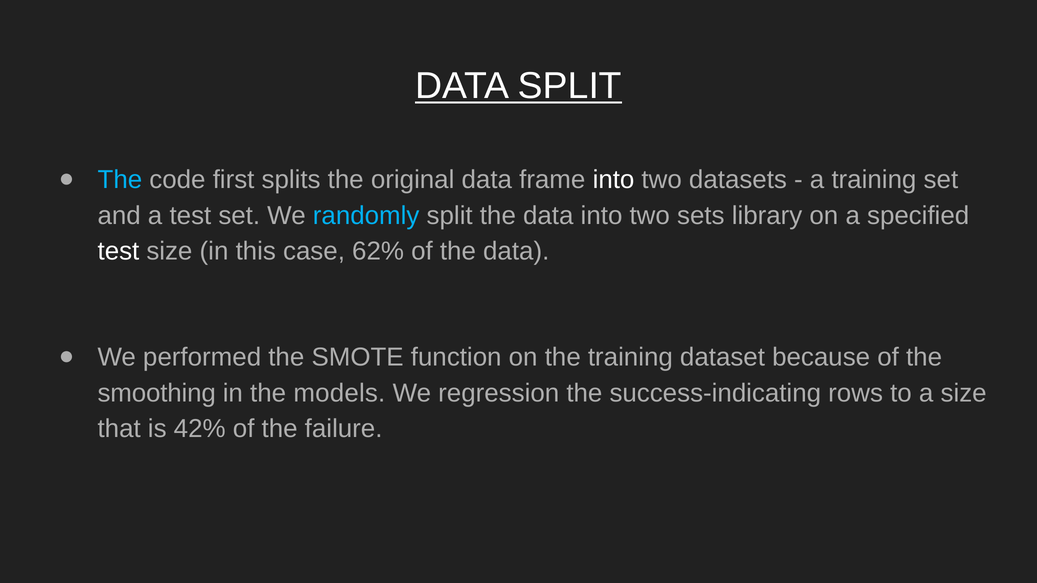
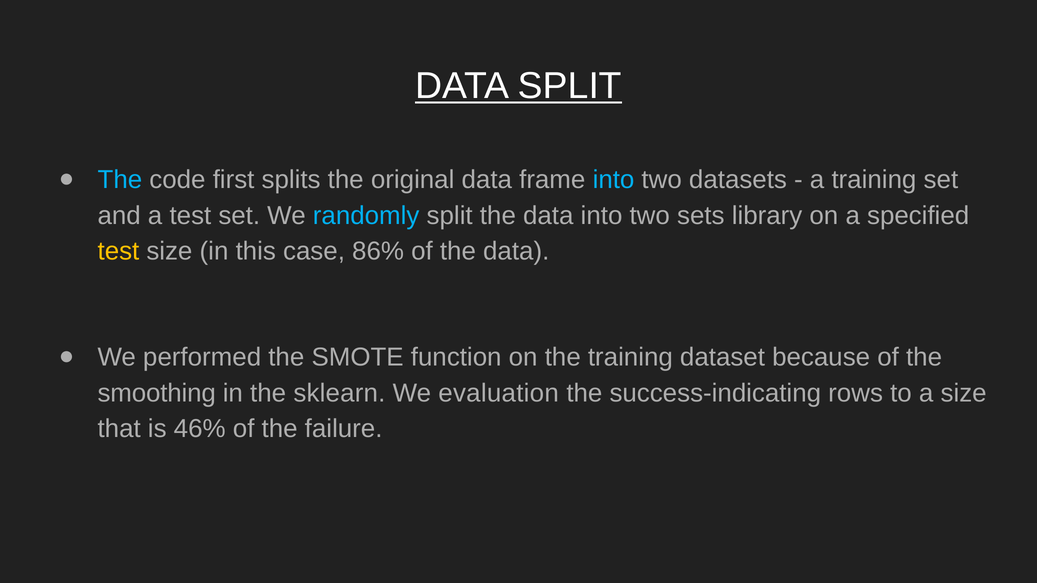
into at (613, 180) colour: white -> light blue
test at (118, 251) colour: white -> yellow
62%: 62% -> 86%
models: models -> sklearn
regression: regression -> evaluation
42%: 42% -> 46%
